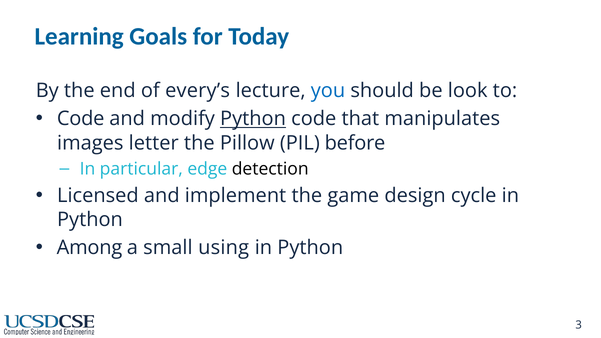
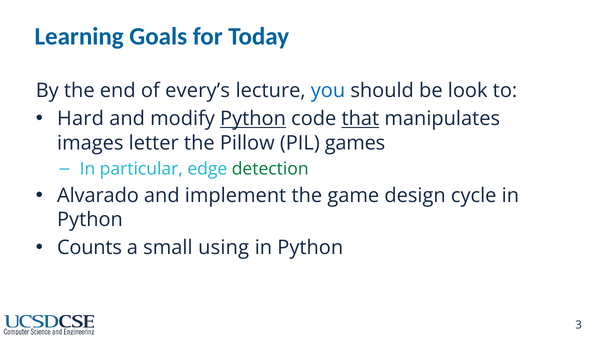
Code at (81, 119): Code -> Hard
that underline: none -> present
before: before -> games
detection colour: black -> green
Licensed: Licensed -> Alvarado
Among: Among -> Counts
